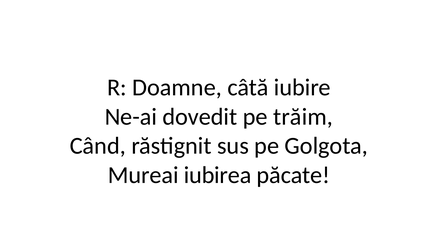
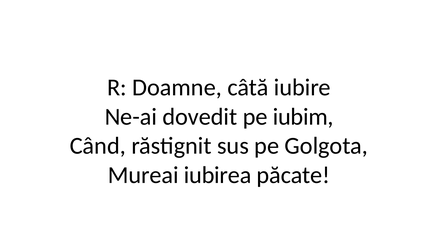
trăim: trăim -> iubim
